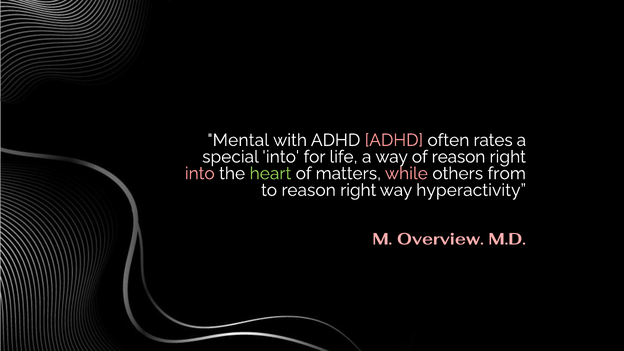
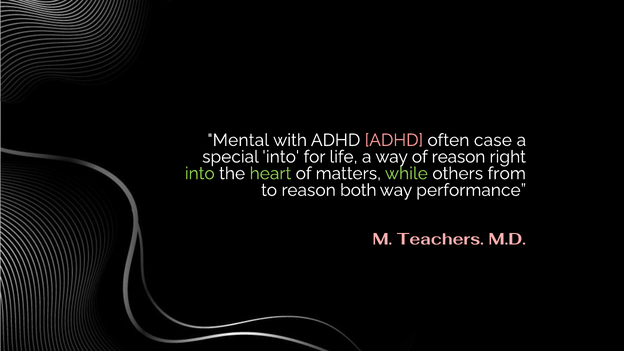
rates: rates -> case
into at (200, 173) colour: pink -> light green
while colour: pink -> light green
to reason right: right -> both
hyperactivity: hyperactivity -> performance
Overview: Overview -> Teachers
